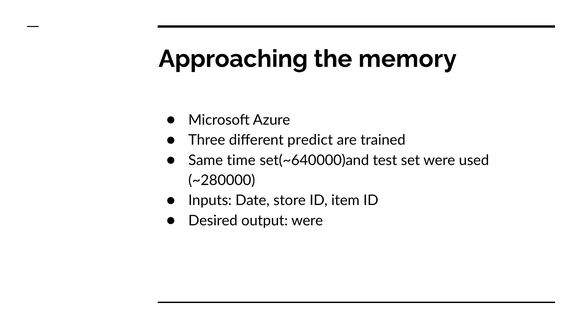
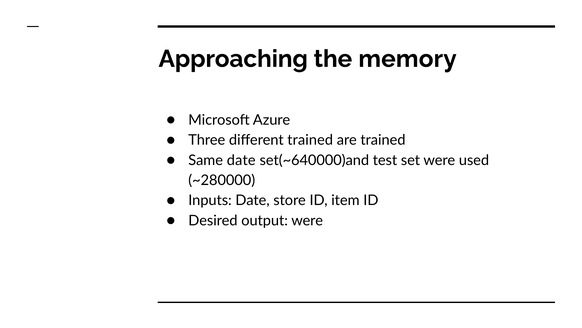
different predict: predict -> trained
Same time: time -> date
